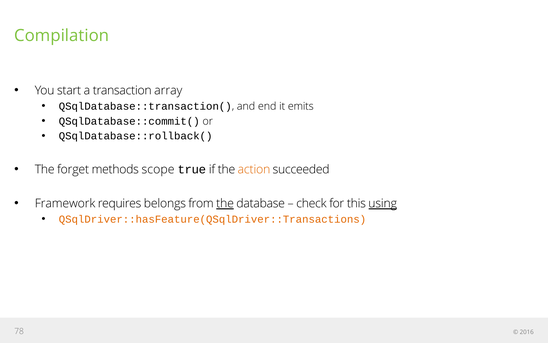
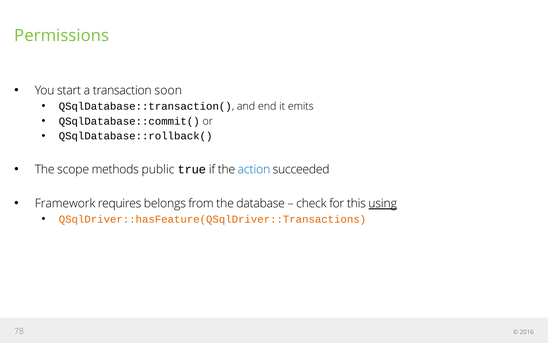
Compilation: Compilation -> Permissions
array: array -> soon
forget: forget -> scope
scope: scope -> public
action colour: orange -> blue
the at (225, 203) underline: present -> none
